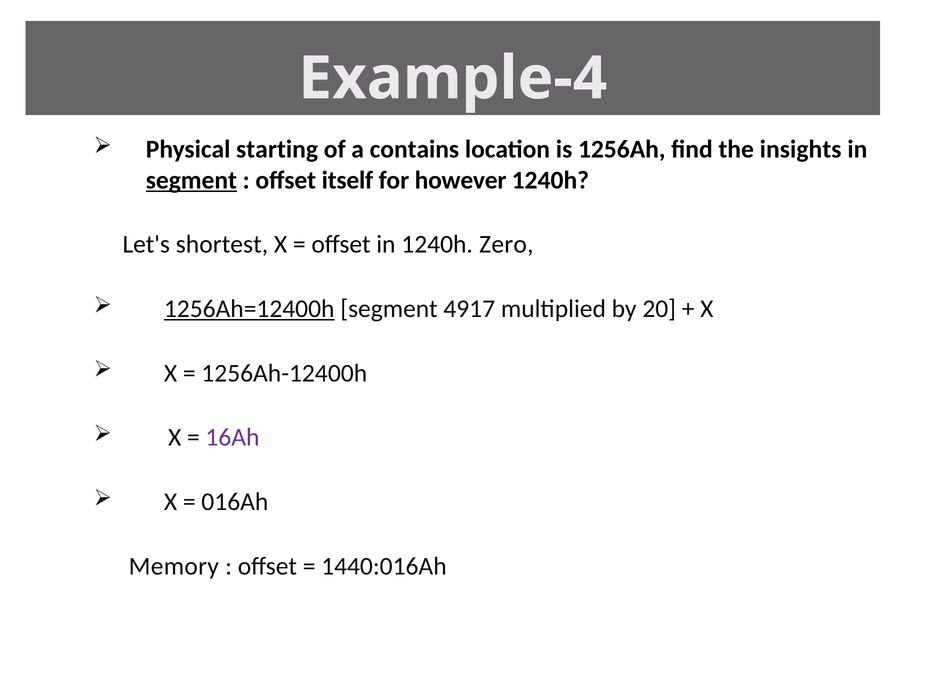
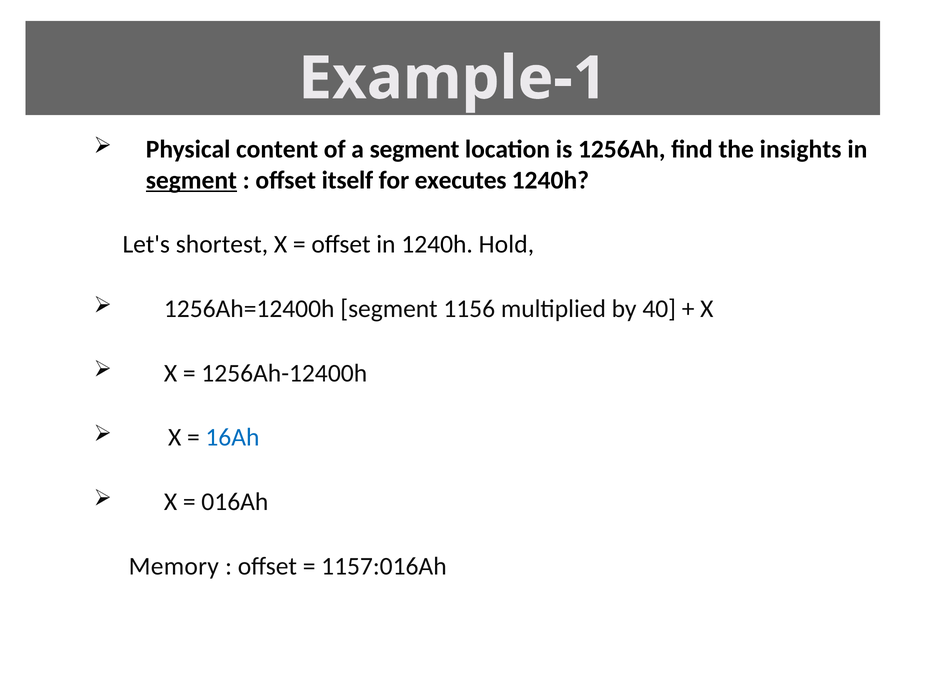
Example-4: Example-4 -> Example-1
starting: starting -> content
a contains: contains -> segment
however: however -> executes
Zero: Zero -> Hold
1256Ah=12400h underline: present -> none
4917: 4917 -> 1156
20: 20 -> 40
16Ah colour: purple -> blue
1440:016Ah: 1440:016Ah -> 1157:016Ah
